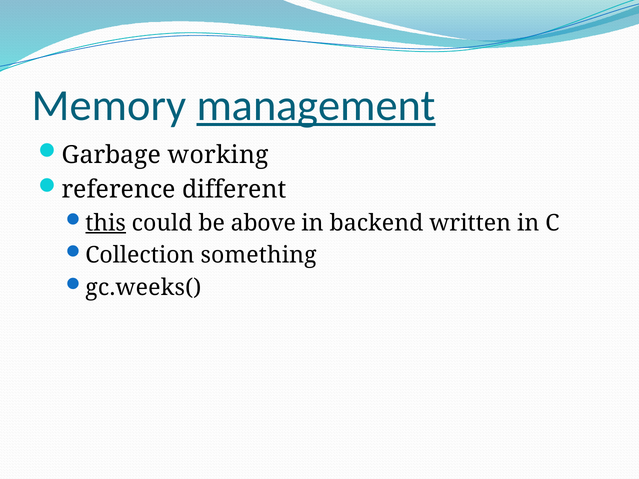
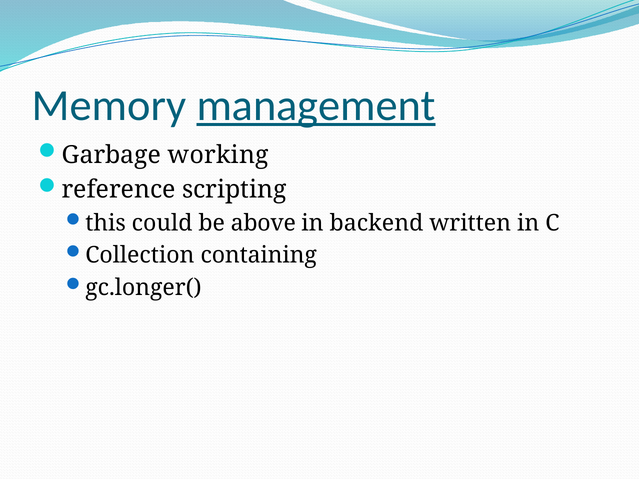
different: different -> scripting
this underline: present -> none
something: something -> containing
gc.weeks(: gc.weeks( -> gc.longer(
